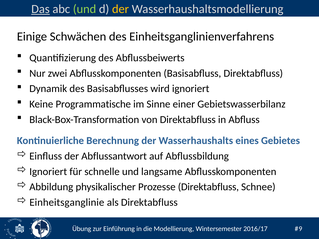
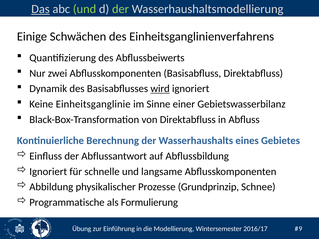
der at (121, 9) colour: yellow -> light green
wird underline: none -> present
Programmatische: Programmatische -> Einheitsganglinie
Prozesse Direktabfluss: Direktabfluss -> Grundprinzip
Einheitsganglinie: Einheitsganglinie -> Programmatische
als Direktabfluss: Direktabfluss -> Formulierung
